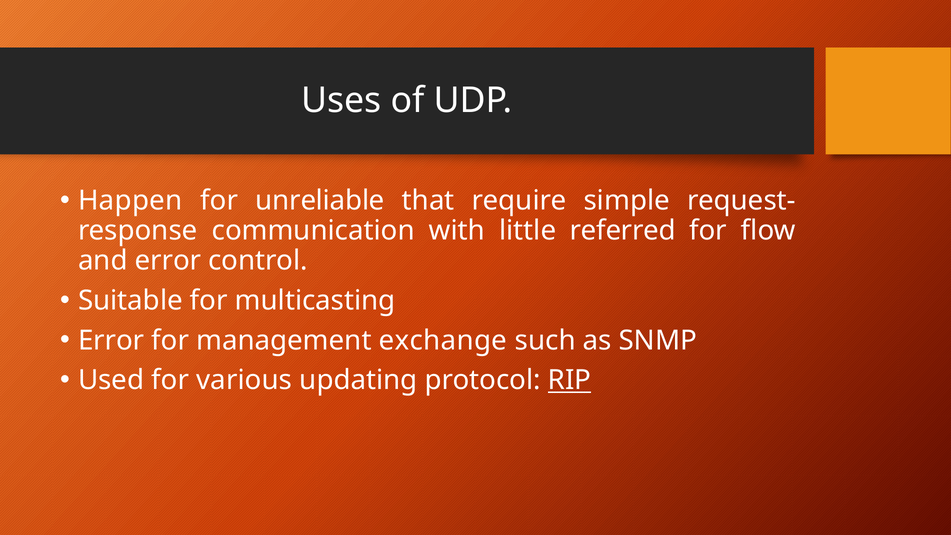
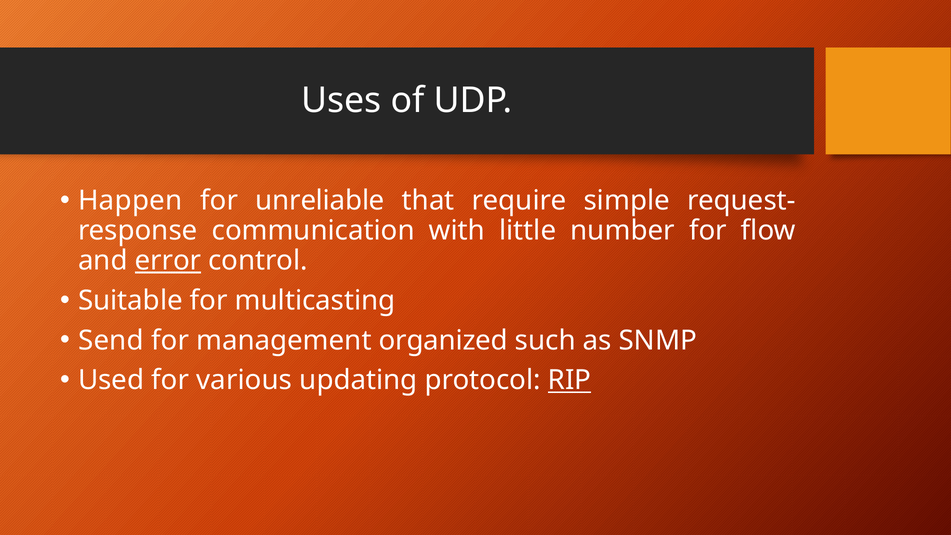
referred: referred -> number
error at (168, 261) underline: none -> present
Error at (111, 340): Error -> Send
exchange: exchange -> organized
